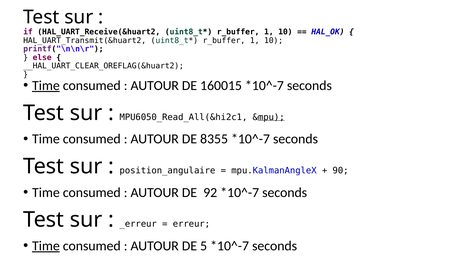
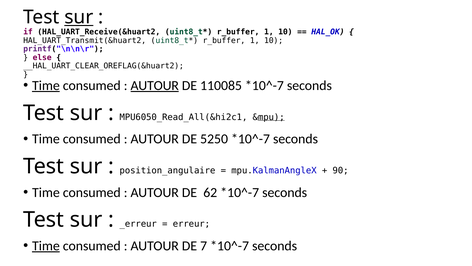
sur at (79, 17) underline: none -> present
AUTOUR at (155, 85) underline: none -> present
160015: 160015 -> 110085
8355: 8355 -> 5250
92: 92 -> 62
5: 5 -> 7
